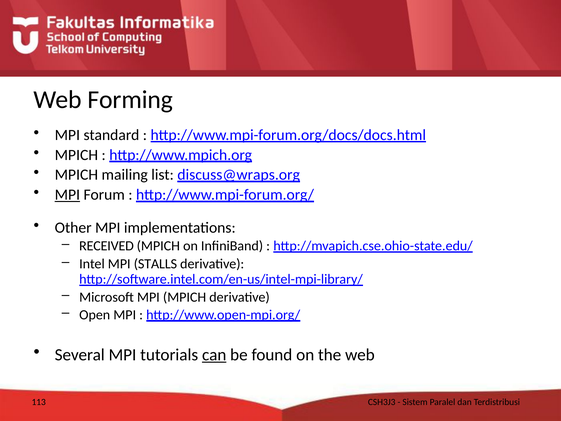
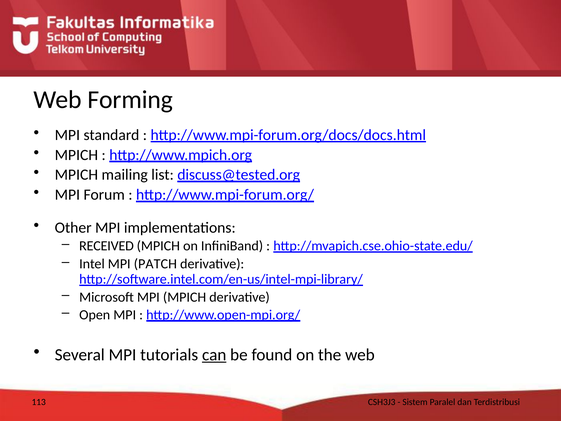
discuss@wraps.org: discuss@wraps.org -> discuss@tested.org
MPI at (67, 195) underline: present -> none
STALLS: STALLS -> PATCH
